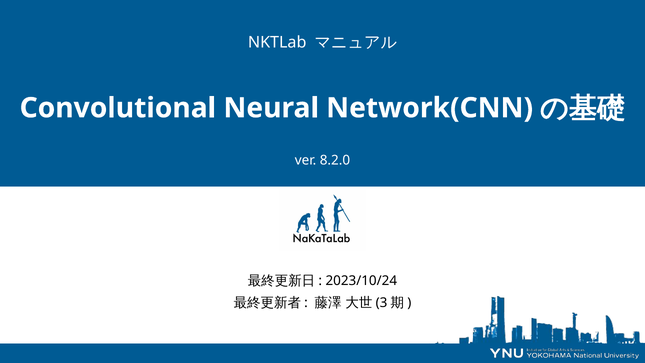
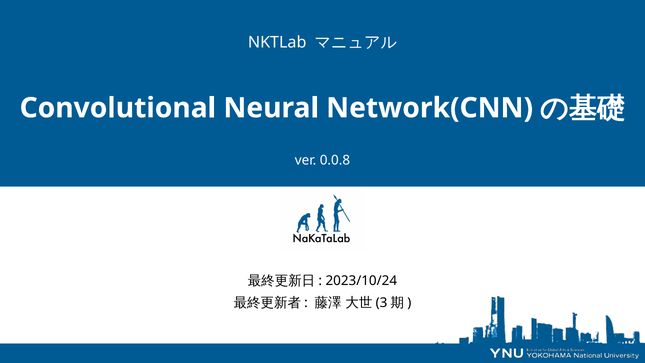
8.2.0: 8.2.0 -> 0.0.8
